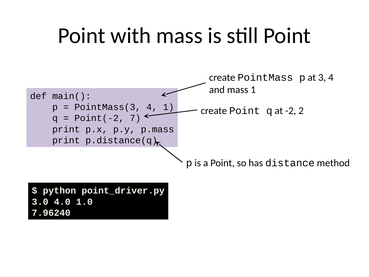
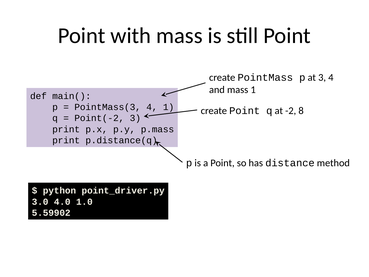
2: 2 -> 8
Point(-2 7: 7 -> 3
7.96240: 7.96240 -> 5.59902
